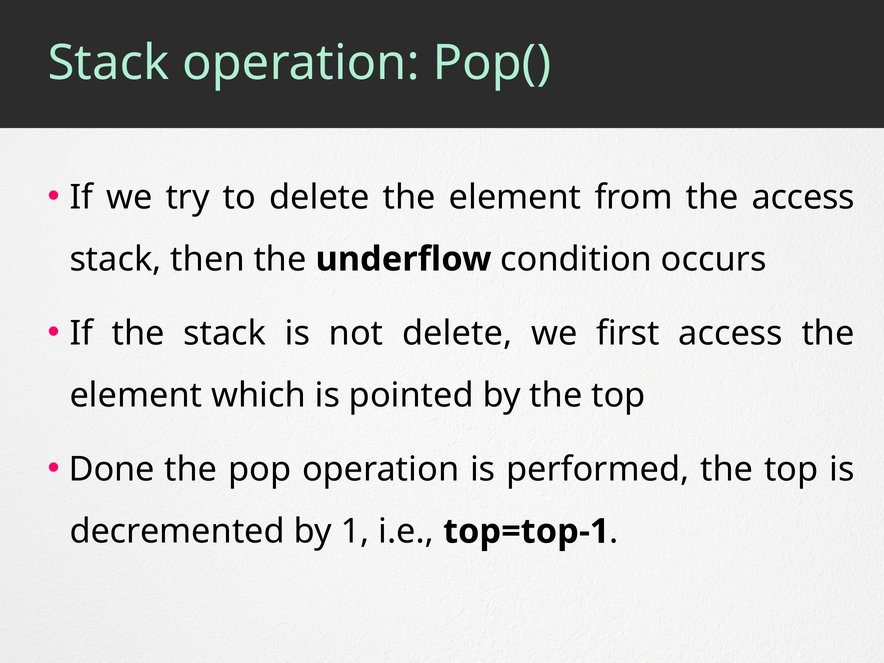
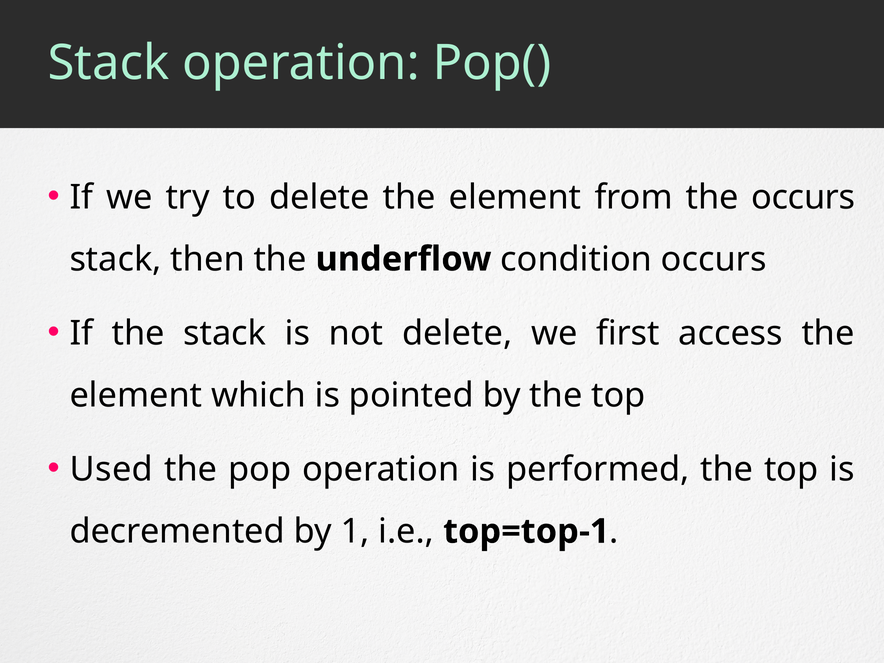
the access: access -> occurs
Done: Done -> Used
